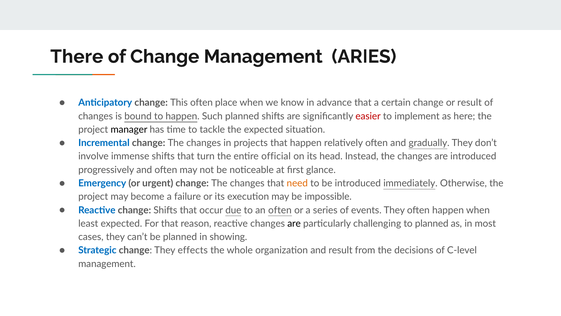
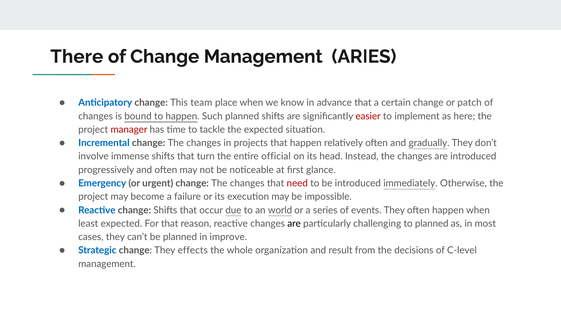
This often: often -> team
or result: result -> patch
manager colour: black -> red
need colour: orange -> red
an often: often -> world
showing: showing -> improve
